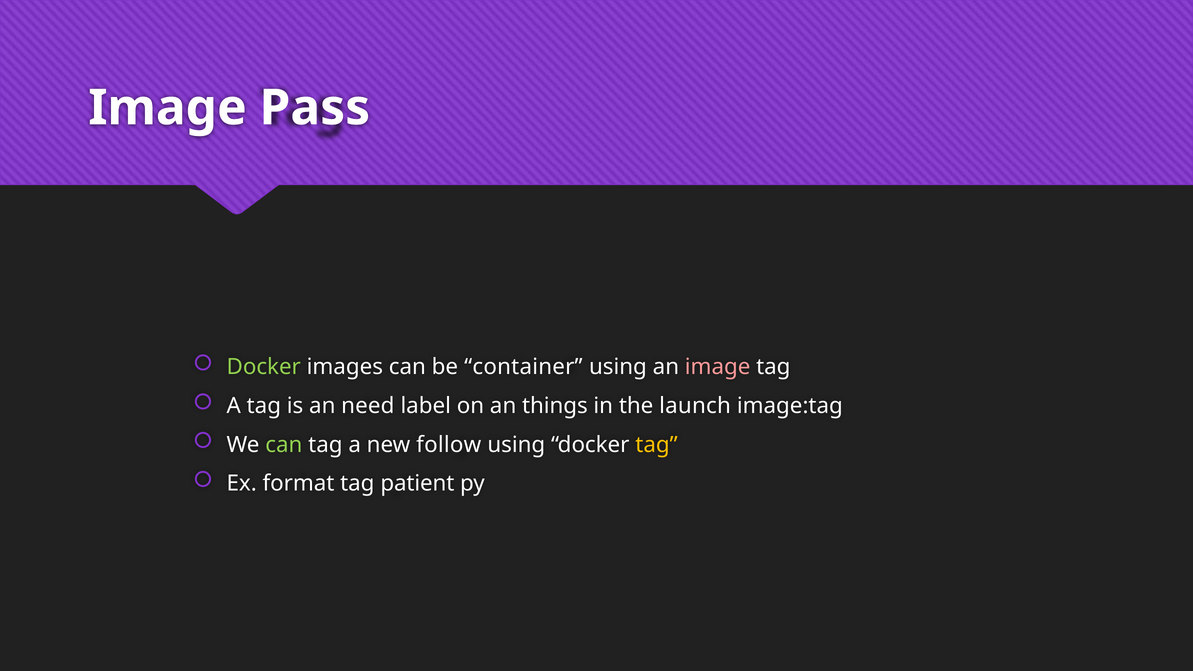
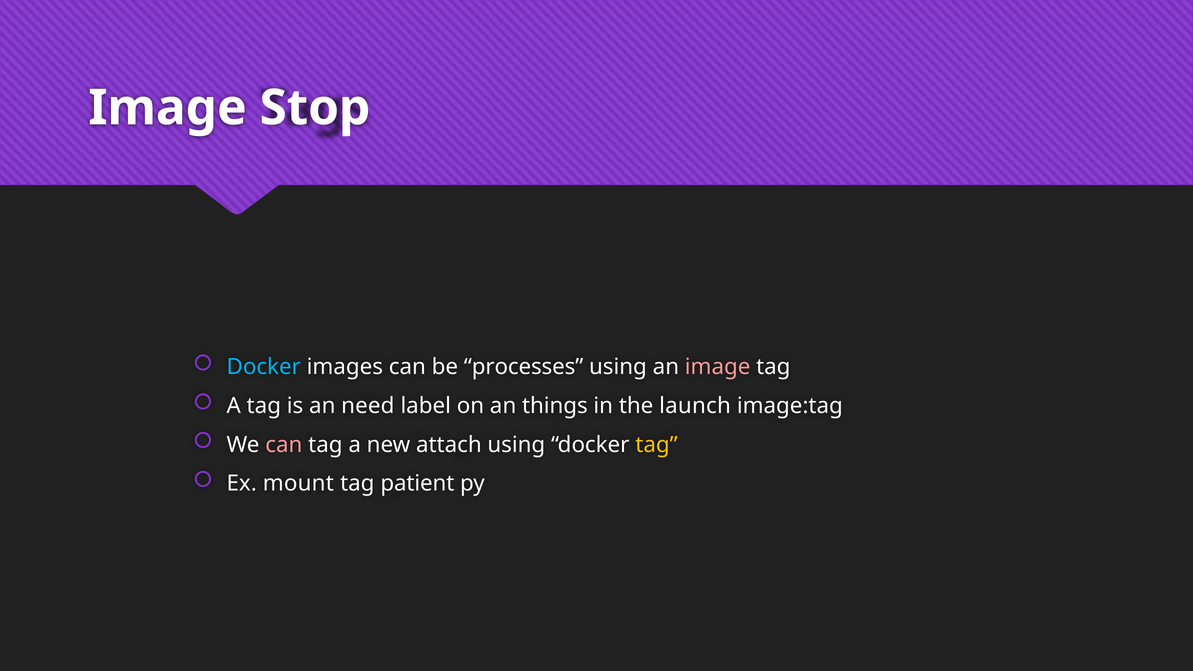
Pass: Pass -> Stop
Docker at (264, 367) colour: light green -> light blue
container: container -> processes
can at (284, 445) colour: light green -> pink
follow: follow -> attach
format: format -> mount
